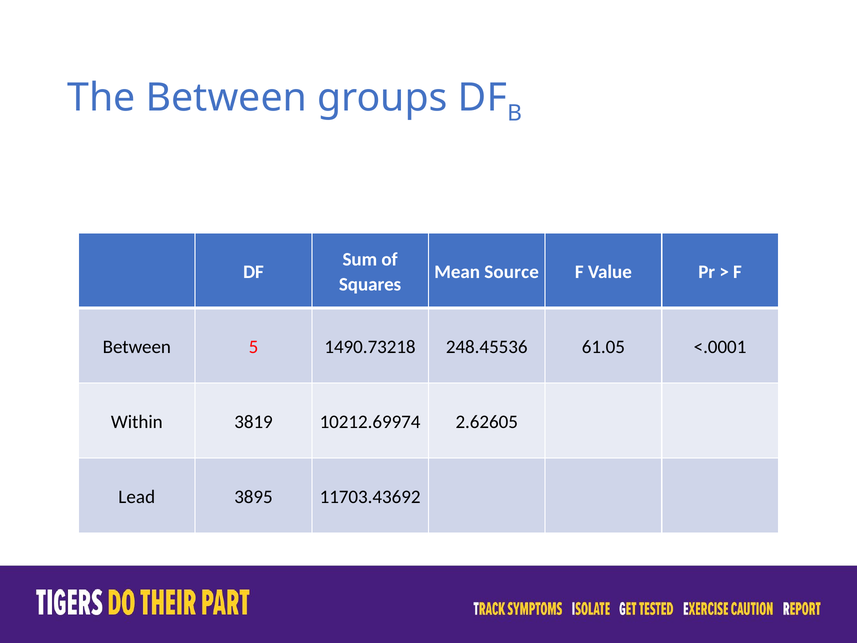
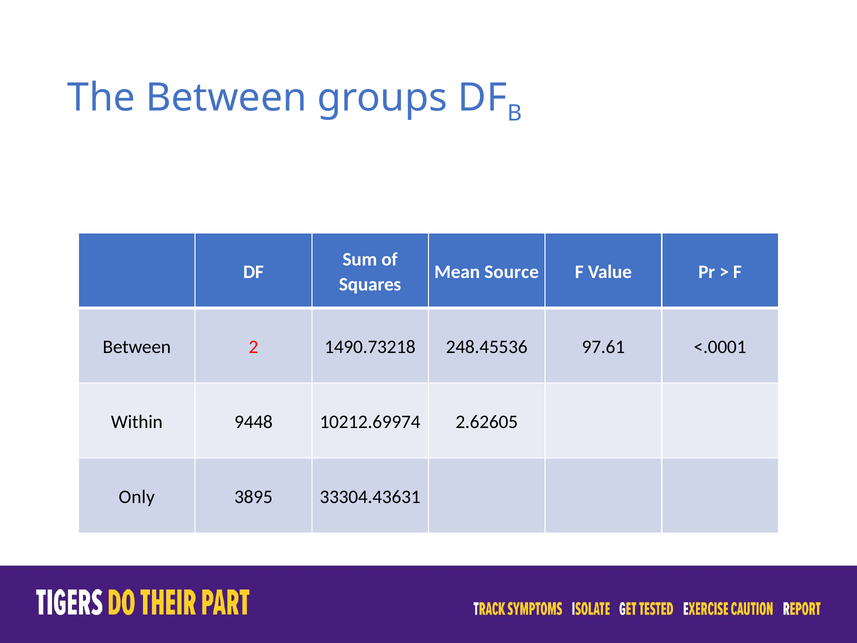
5: 5 -> 2
61.05: 61.05 -> 97.61
3819: 3819 -> 9448
Lead: Lead -> Only
11703.43692: 11703.43692 -> 33304.43631
